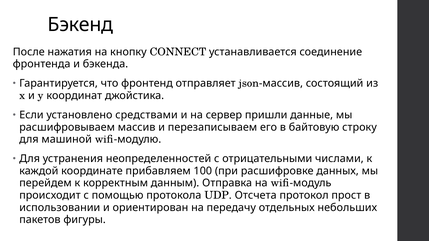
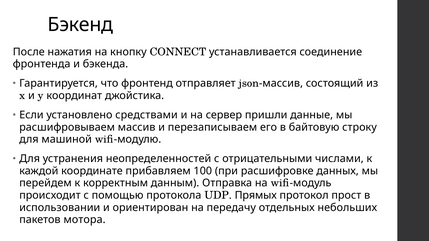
Отсчета: Отсчета -> Прямых
фигуры: фигуры -> мотора
